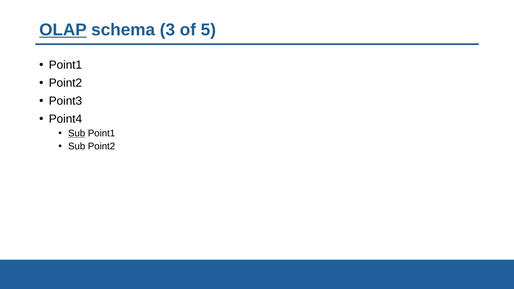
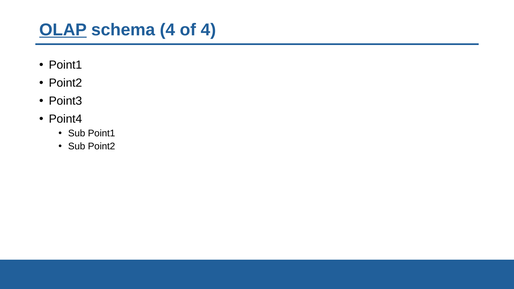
schema 3: 3 -> 4
of 5: 5 -> 4
Sub at (77, 133) underline: present -> none
